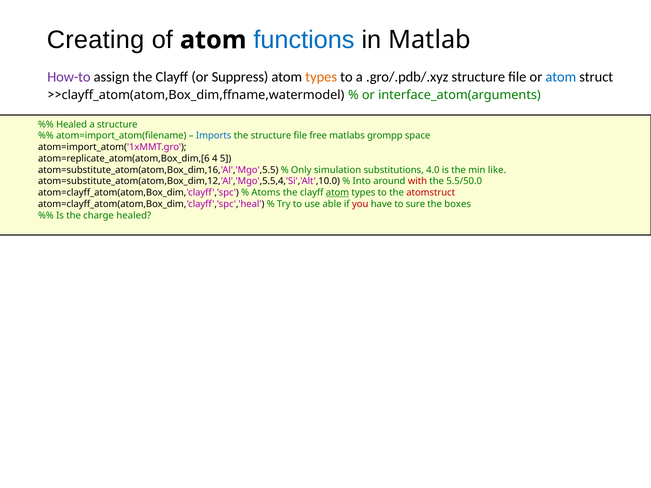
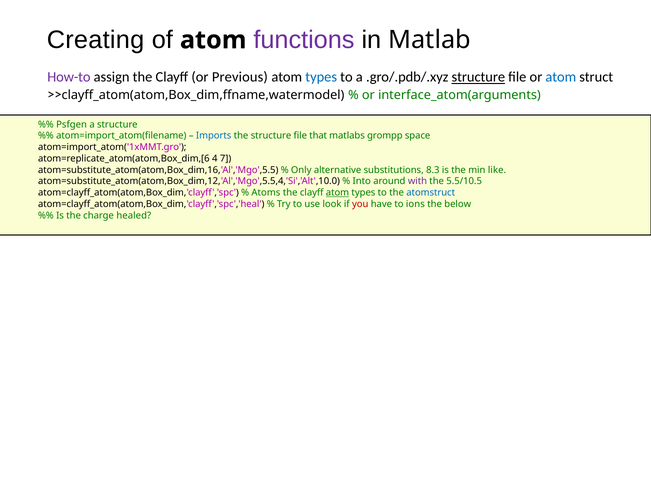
functions colour: blue -> purple
Suppress: Suppress -> Previous
types at (321, 77) colour: orange -> blue
structure at (478, 77) underline: none -> present
Healed at (72, 124): Healed -> Psfgen
free: free -> that
5: 5 -> 7
simulation: simulation -> alternative
4.0: 4.0 -> 8.3
with colour: red -> purple
5.5/50.0: 5.5/50.0 -> 5.5/10.5
atomstruct colour: red -> blue
able: able -> look
sure: sure -> ions
boxes: boxes -> below
